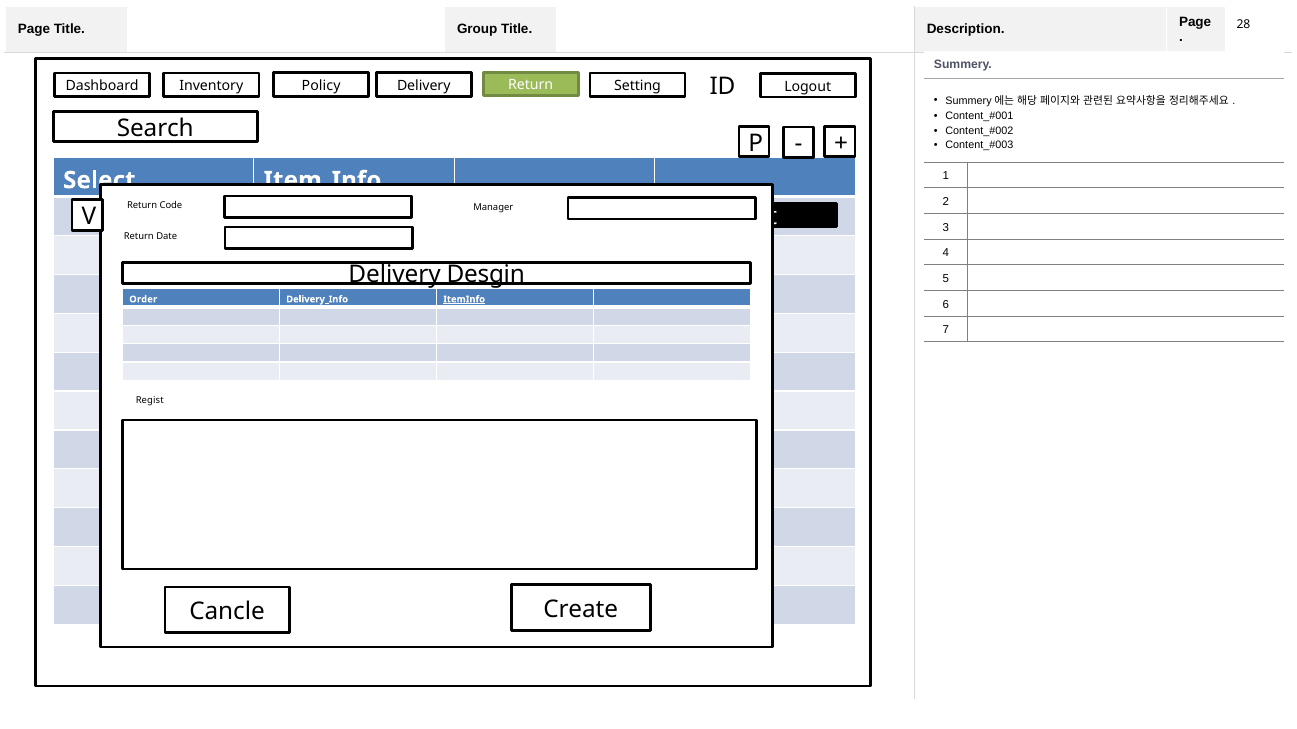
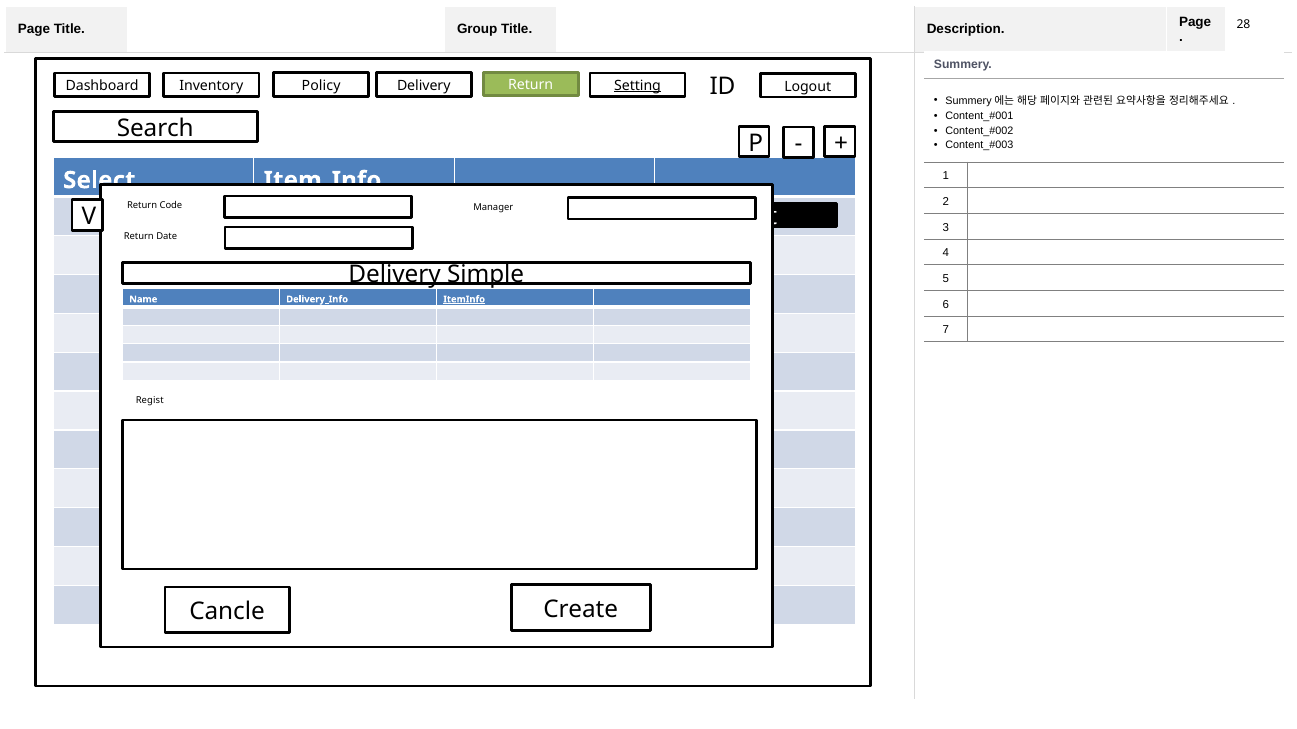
Setting underline: none -> present
Desgin: Desgin -> Simple
Order: Order -> Name
